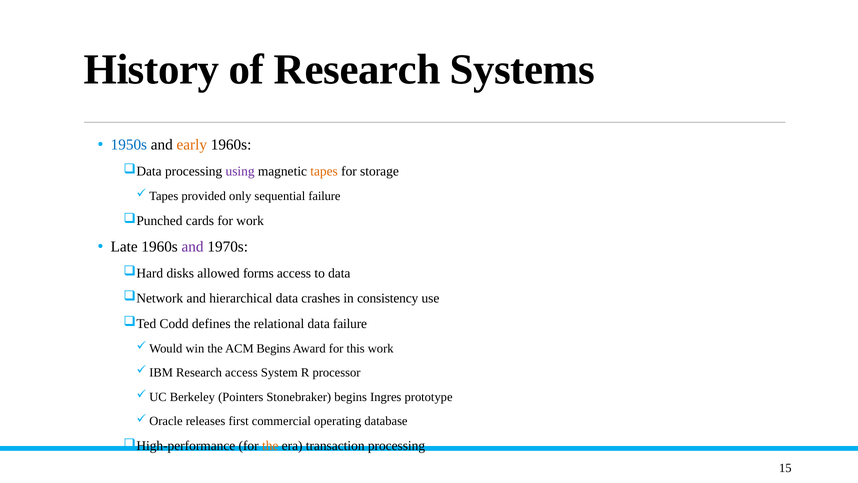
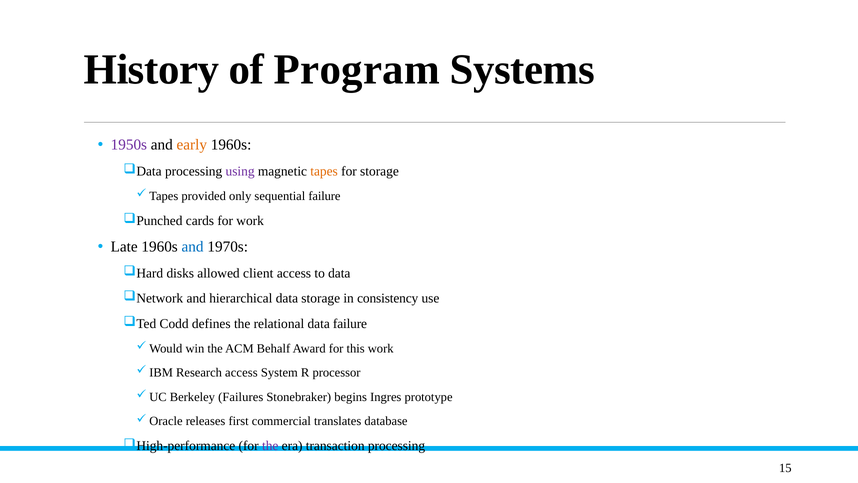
of Research: Research -> Program
1950s colour: blue -> purple
and at (193, 247) colour: purple -> blue
forms: forms -> client
data crashes: crashes -> storage
ACM Begins: Begins -> Behalf
Pointers: Pointers -> Failures
operating: operating -> translates
the at (270, 446) colour: orange -> purple
